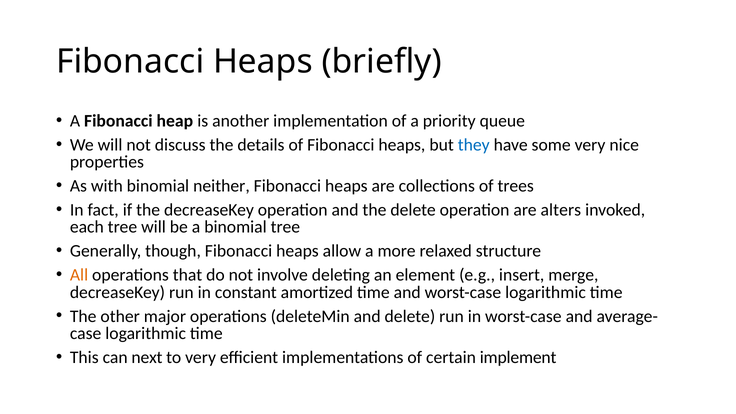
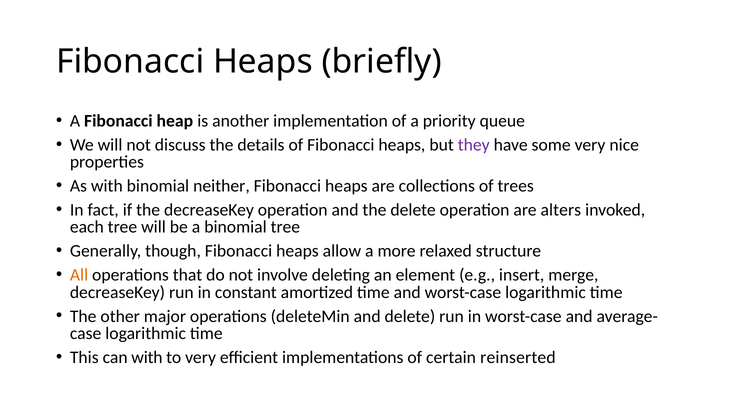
they colour: blue -> purple
can next: next -> with
implement: implement -> reinserted
